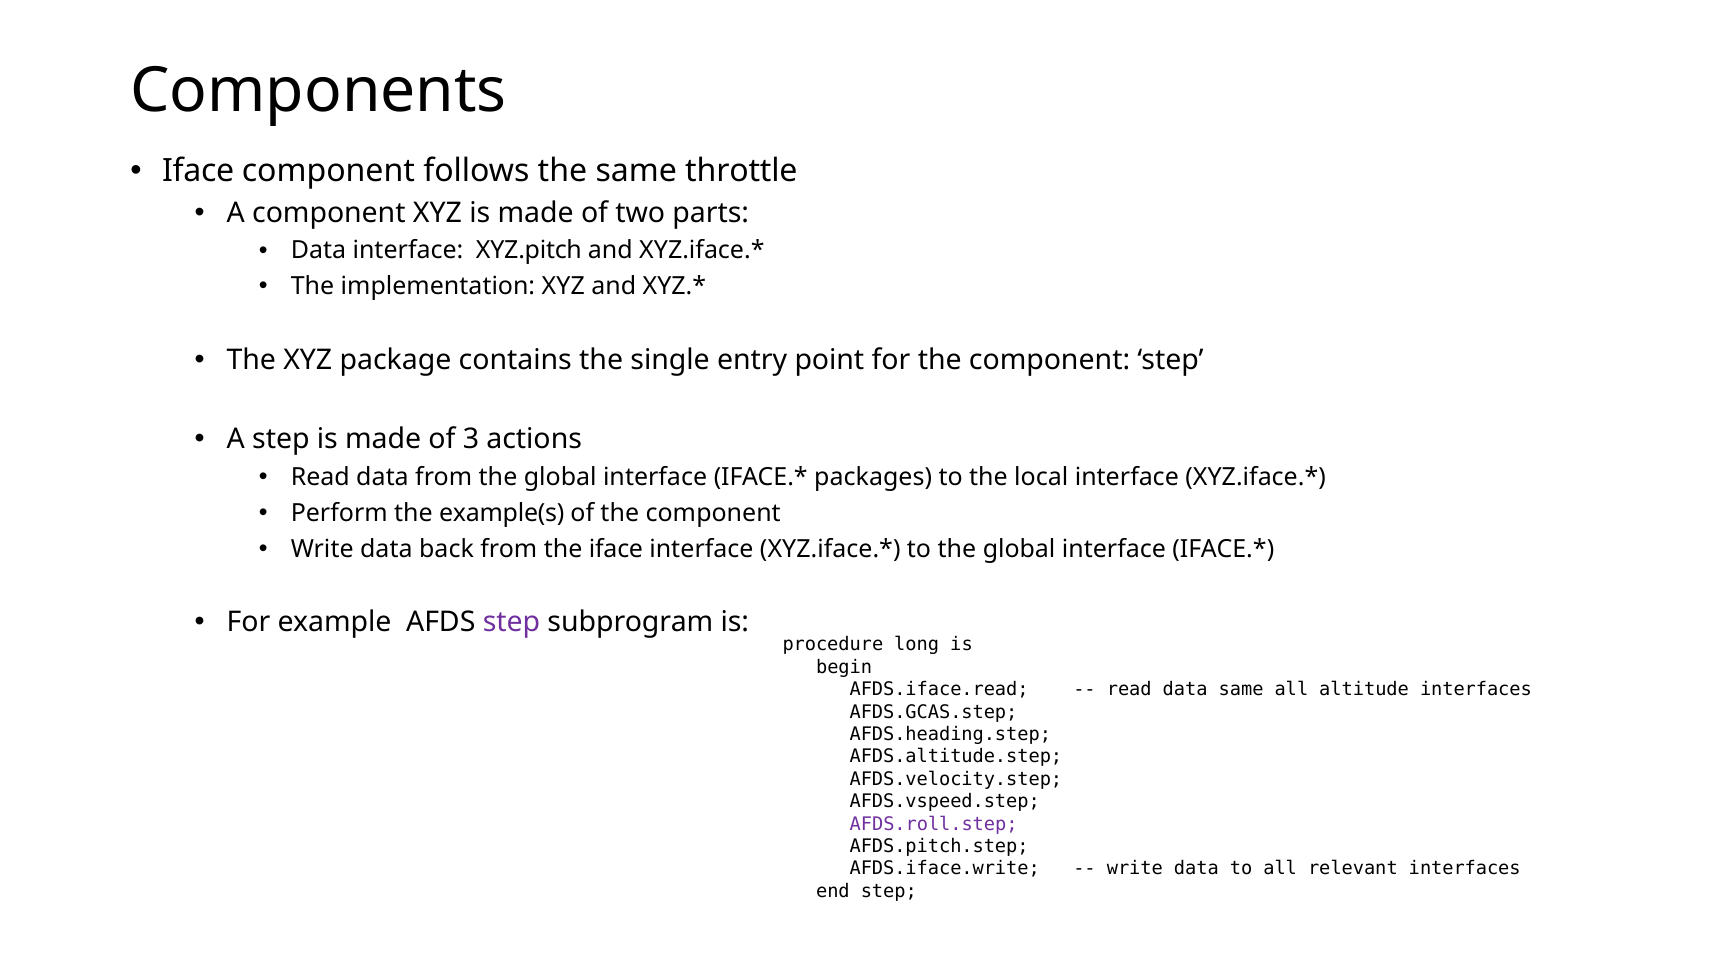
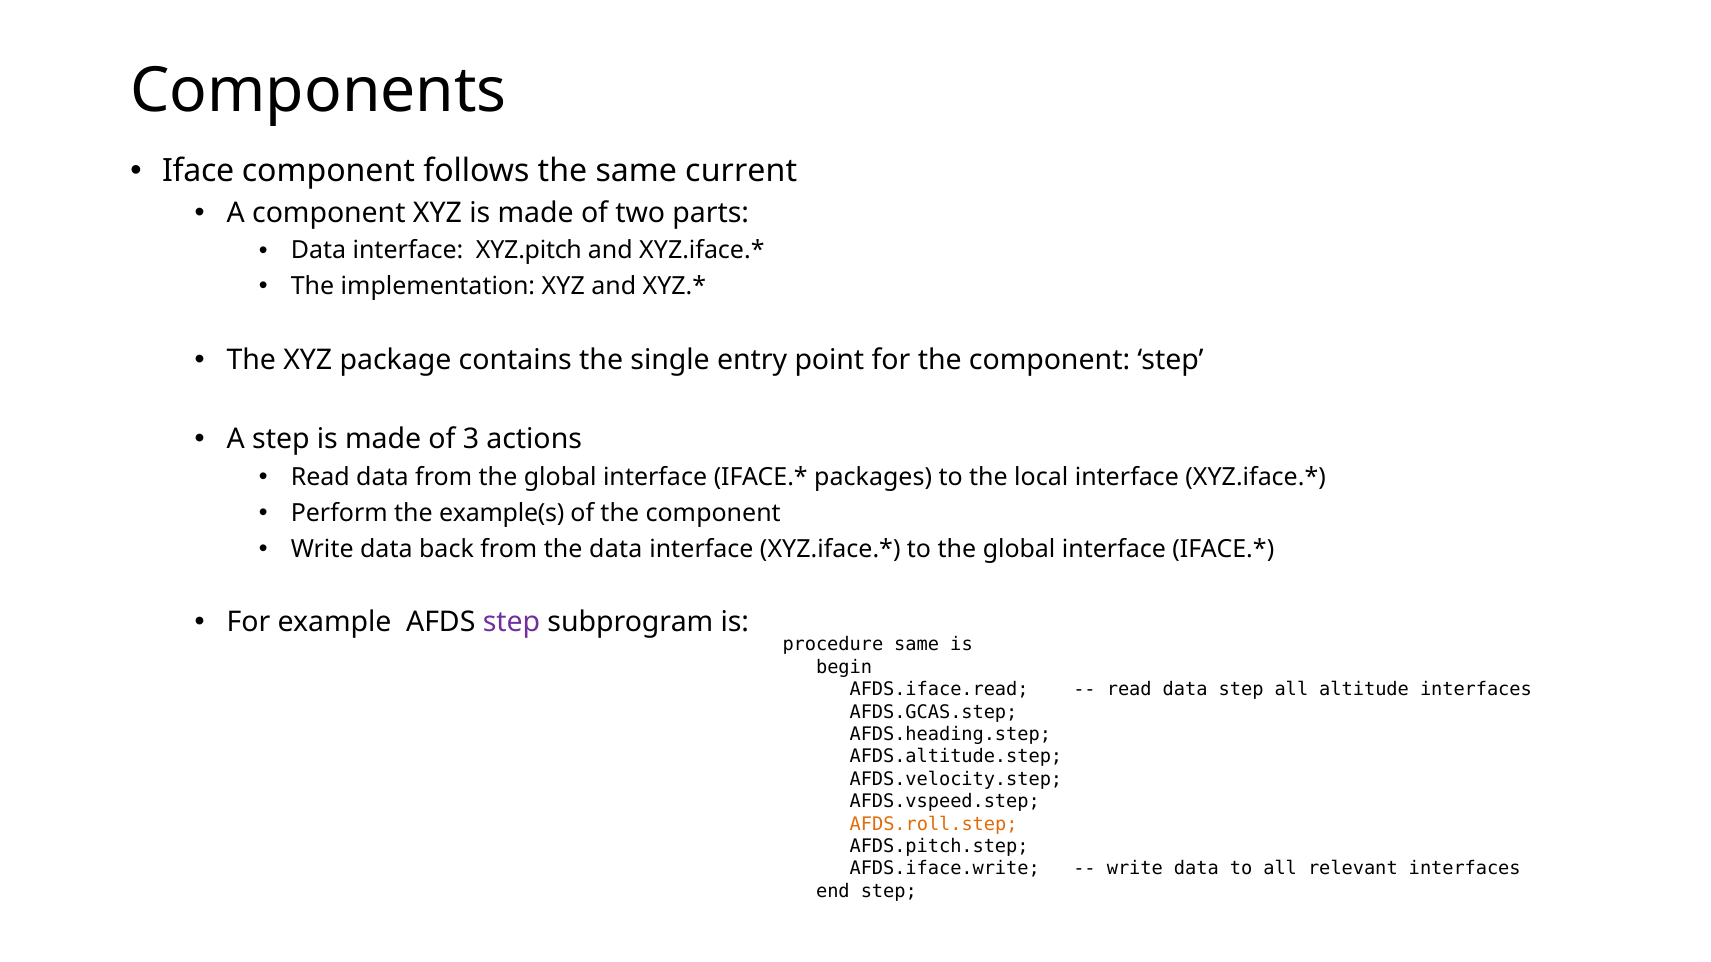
throttle: throttle -> current
the iface: iface -> data
procedure long: long -> same
data same: same -> step
AFDS.roll.step colour: purple -> orange
